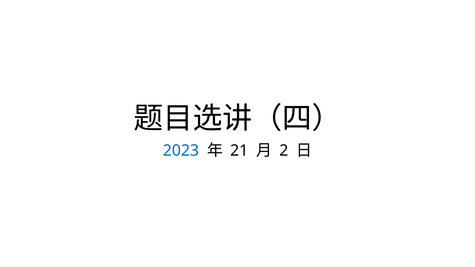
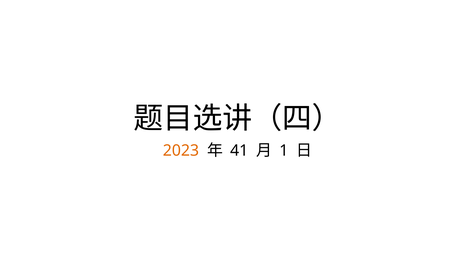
2023 colour: blue -> orange
21: 21 -> 41
2: 2 -> 1
